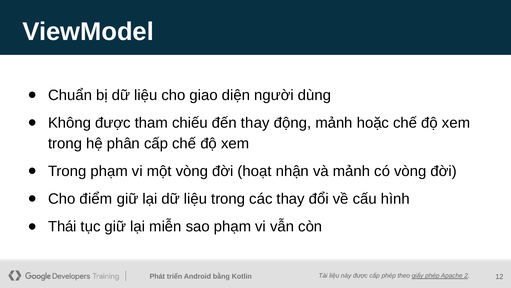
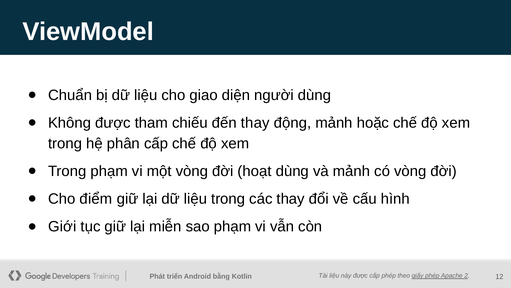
hoạt nhận: nhận -> dùng
Thái: Thái -> Giới
